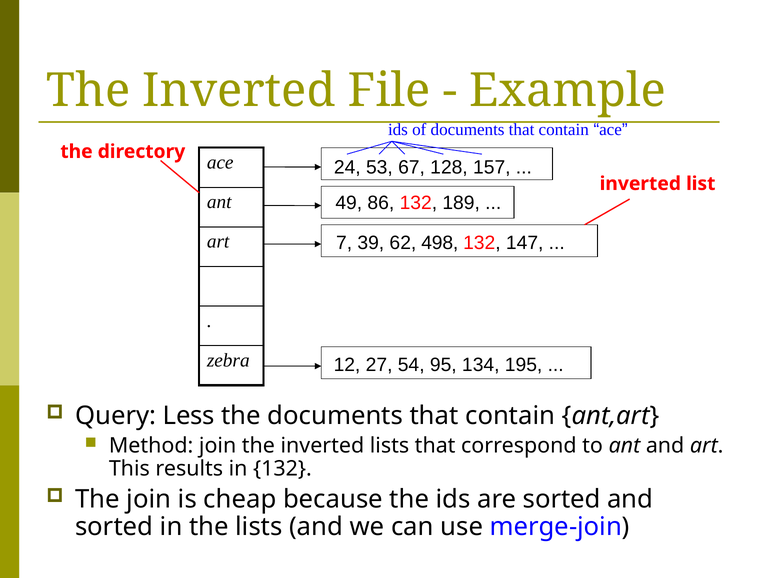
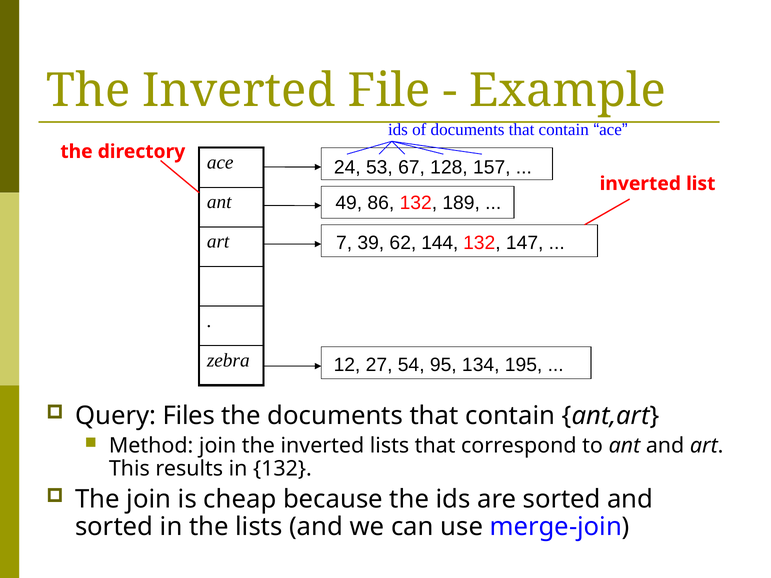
498: 498 -> 144
Less: Less -> Files
